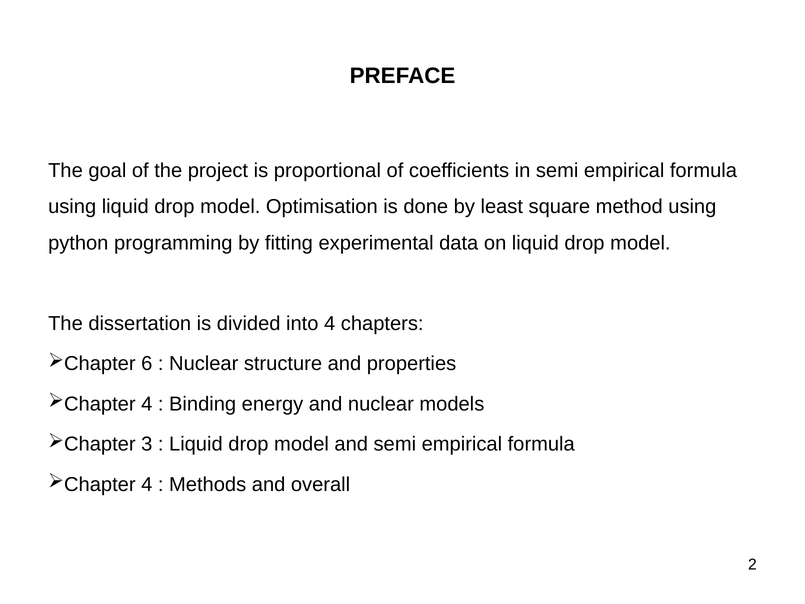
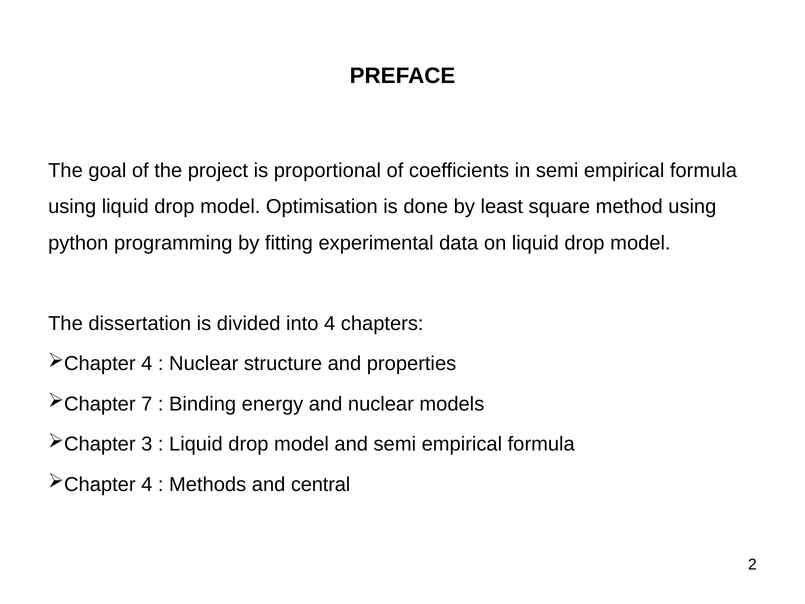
6 at (147, 364): 6 -> 4
4 at (147, 404): 4 -> 7
overall: overall -> central
